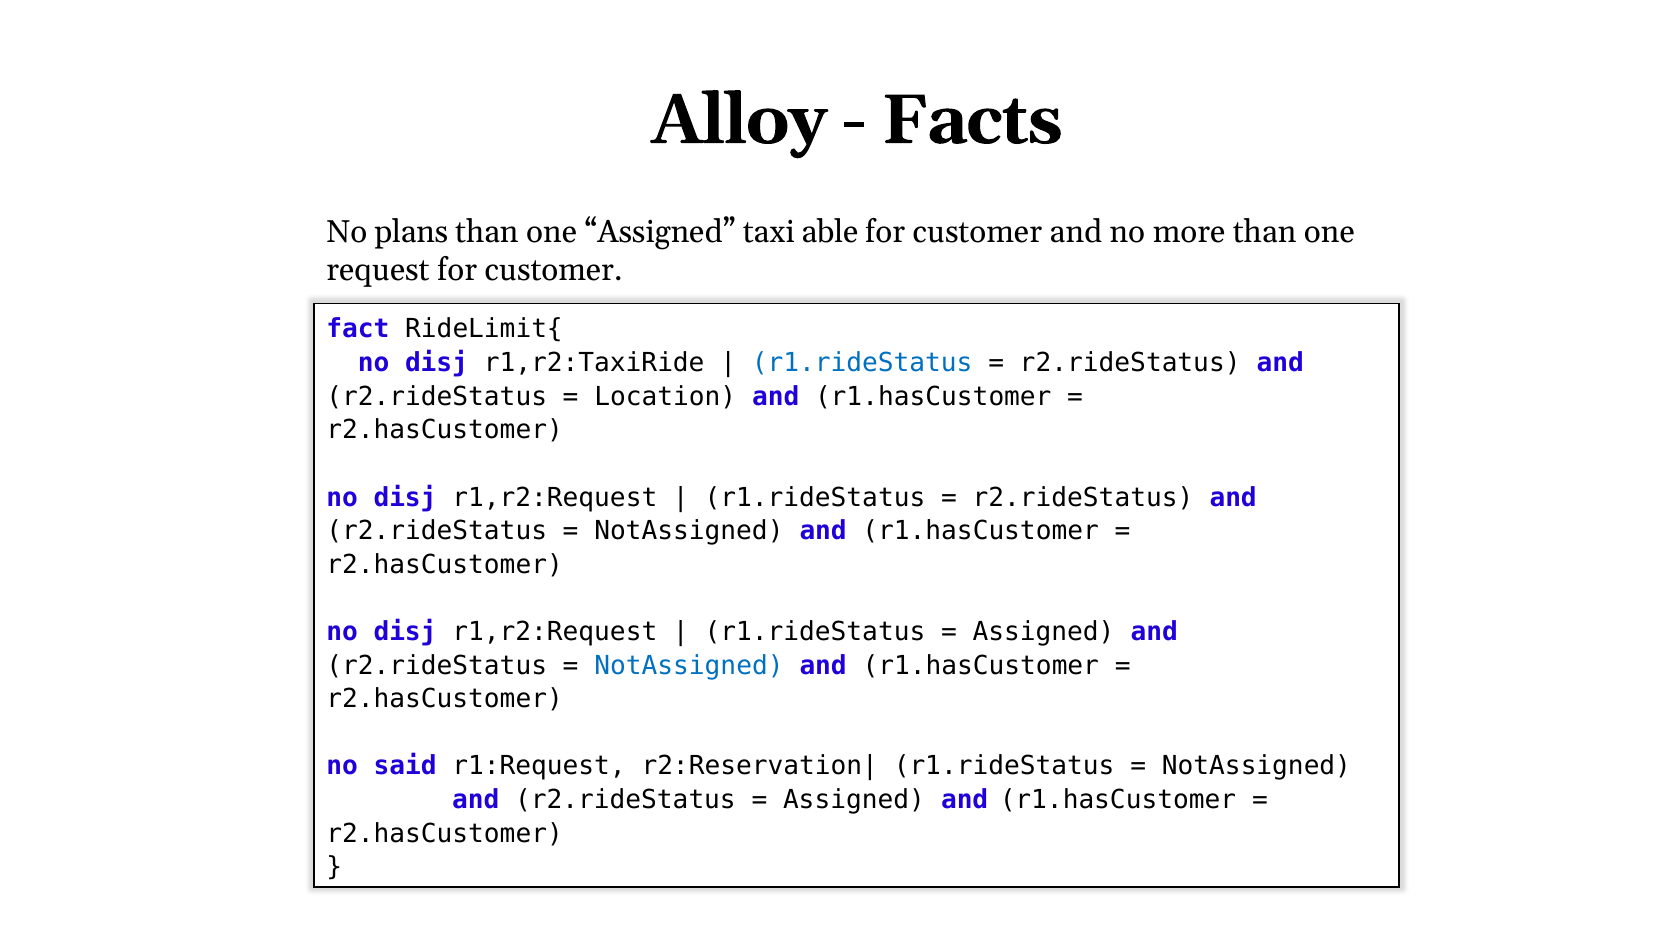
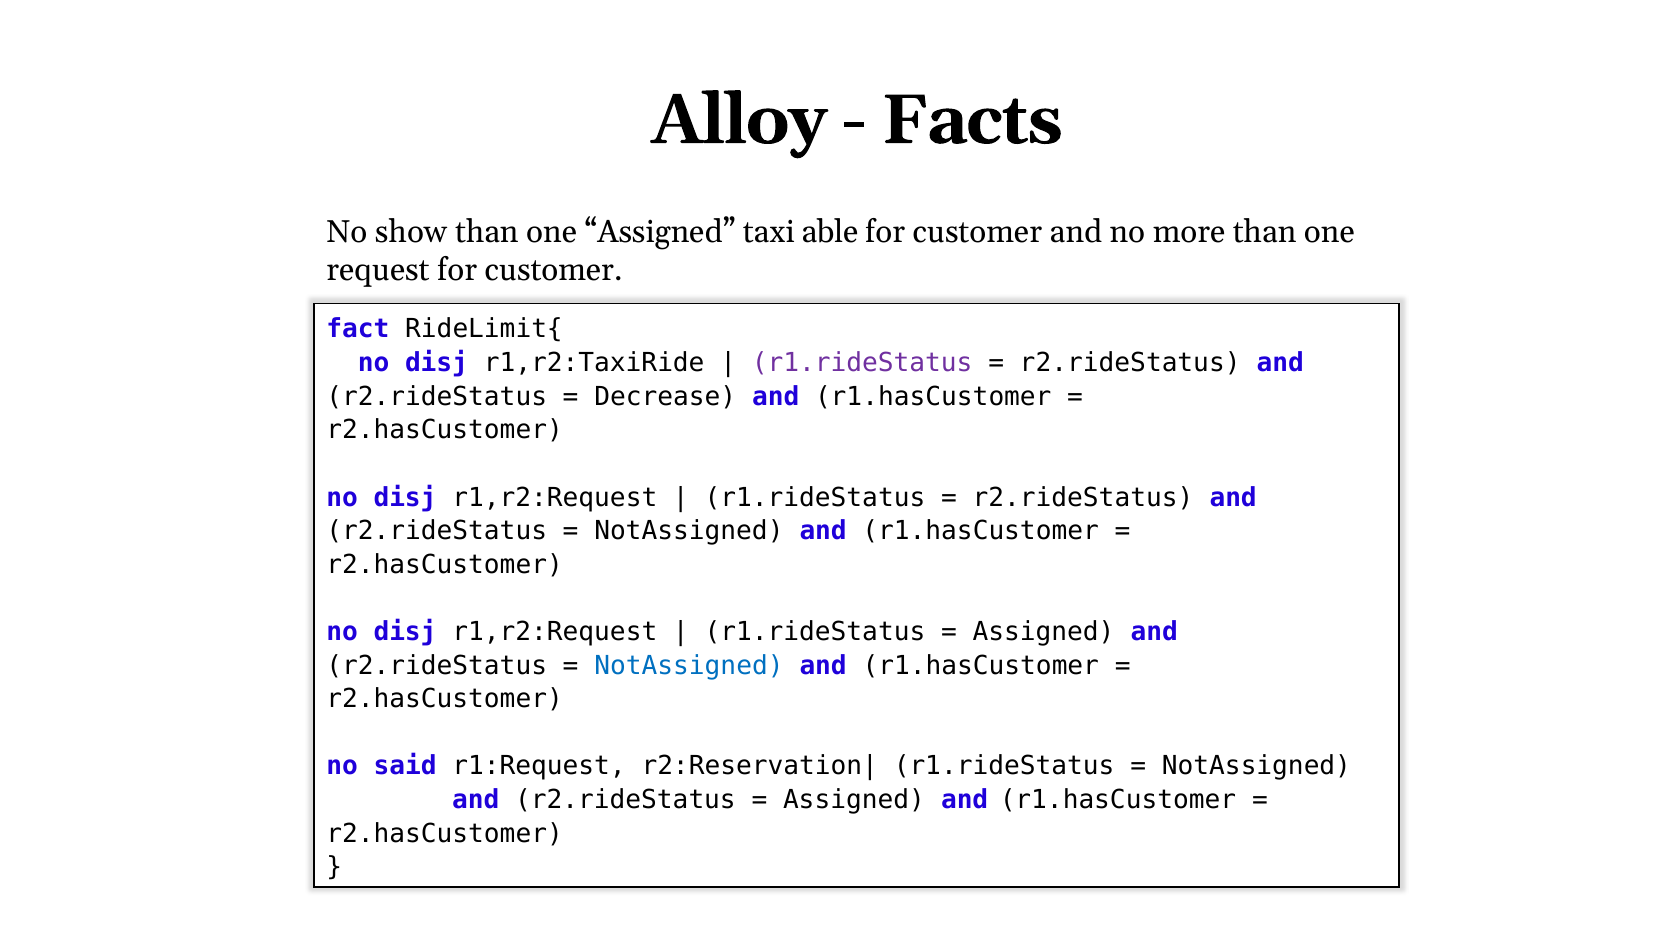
plans: plans -> show
r1.rideStatus at (862, 363) colour: blue -> purple
Location: Location -> Decrease
